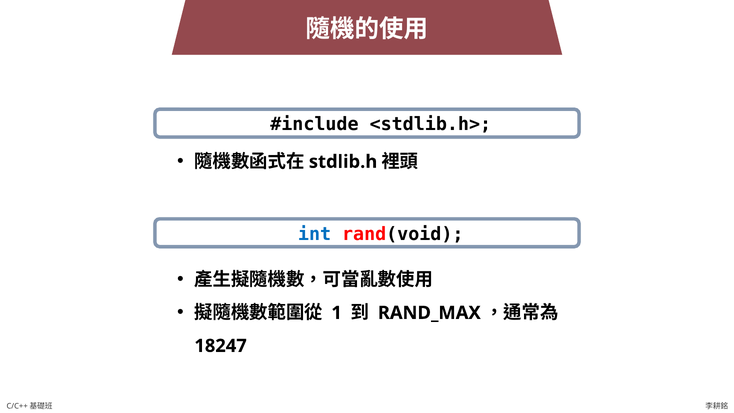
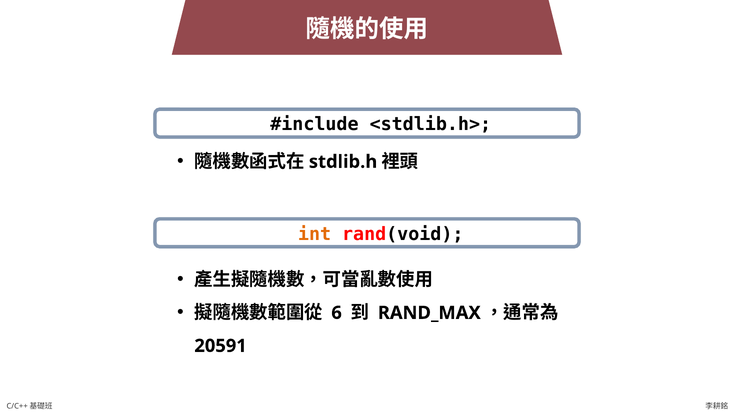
int colour: blue -> orange
1: 1 -> 6
18247: 18247 -> 20591
